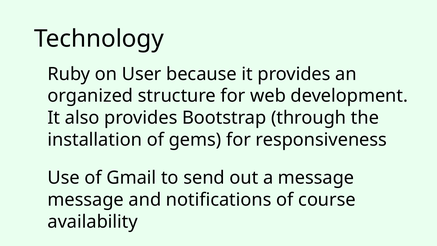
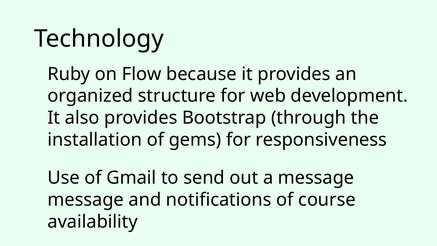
User: User -> Flow
